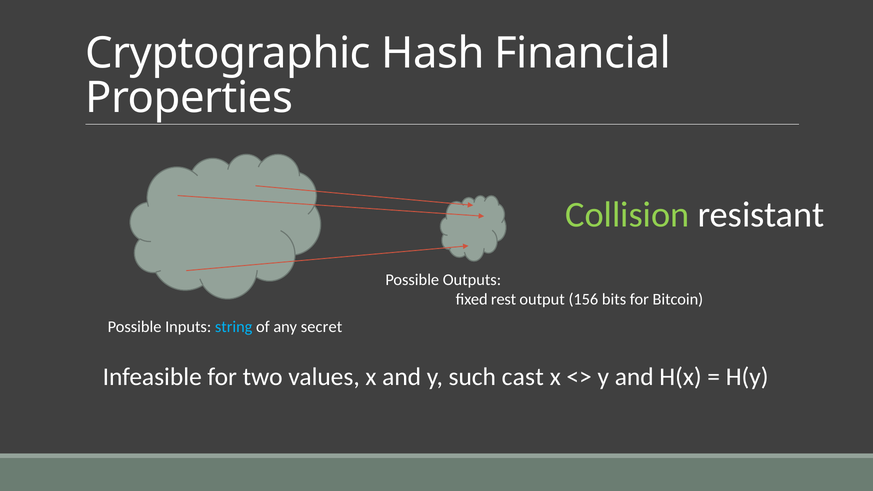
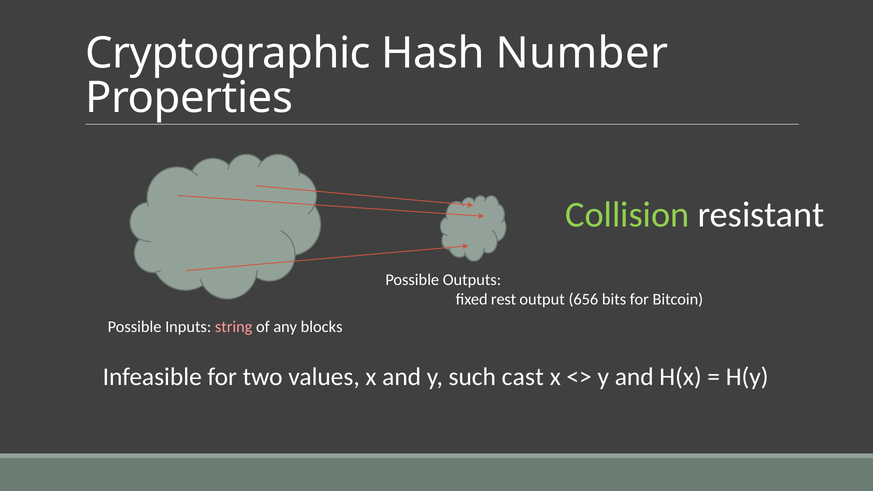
Financial: Financial -> Number
156: 156 -> 656
string colour: light blue -> pink
secret: secret -> blocks
